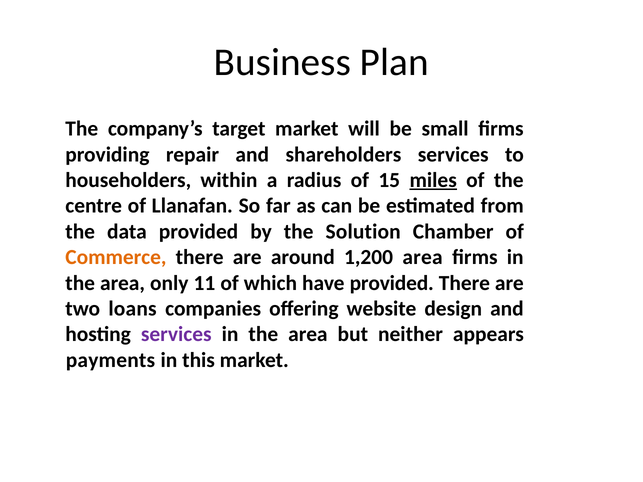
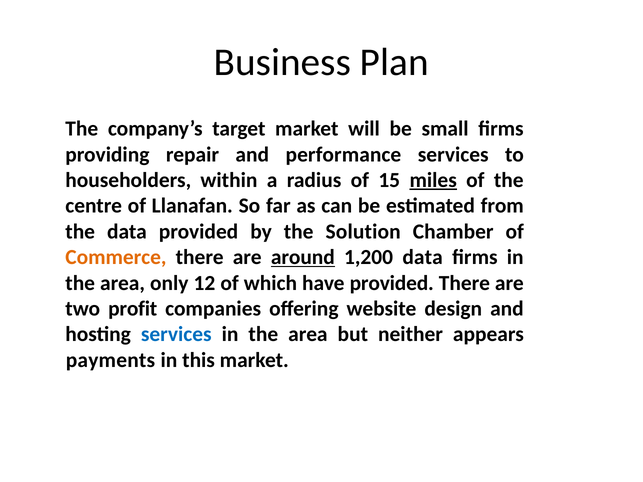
shareholders: shareholders -> performance
around underline: none -> present
1,200 area: area -> data
11: 11 -> 12
loans: loans -> profit
services at (176, 335) colour: purple -> blue
